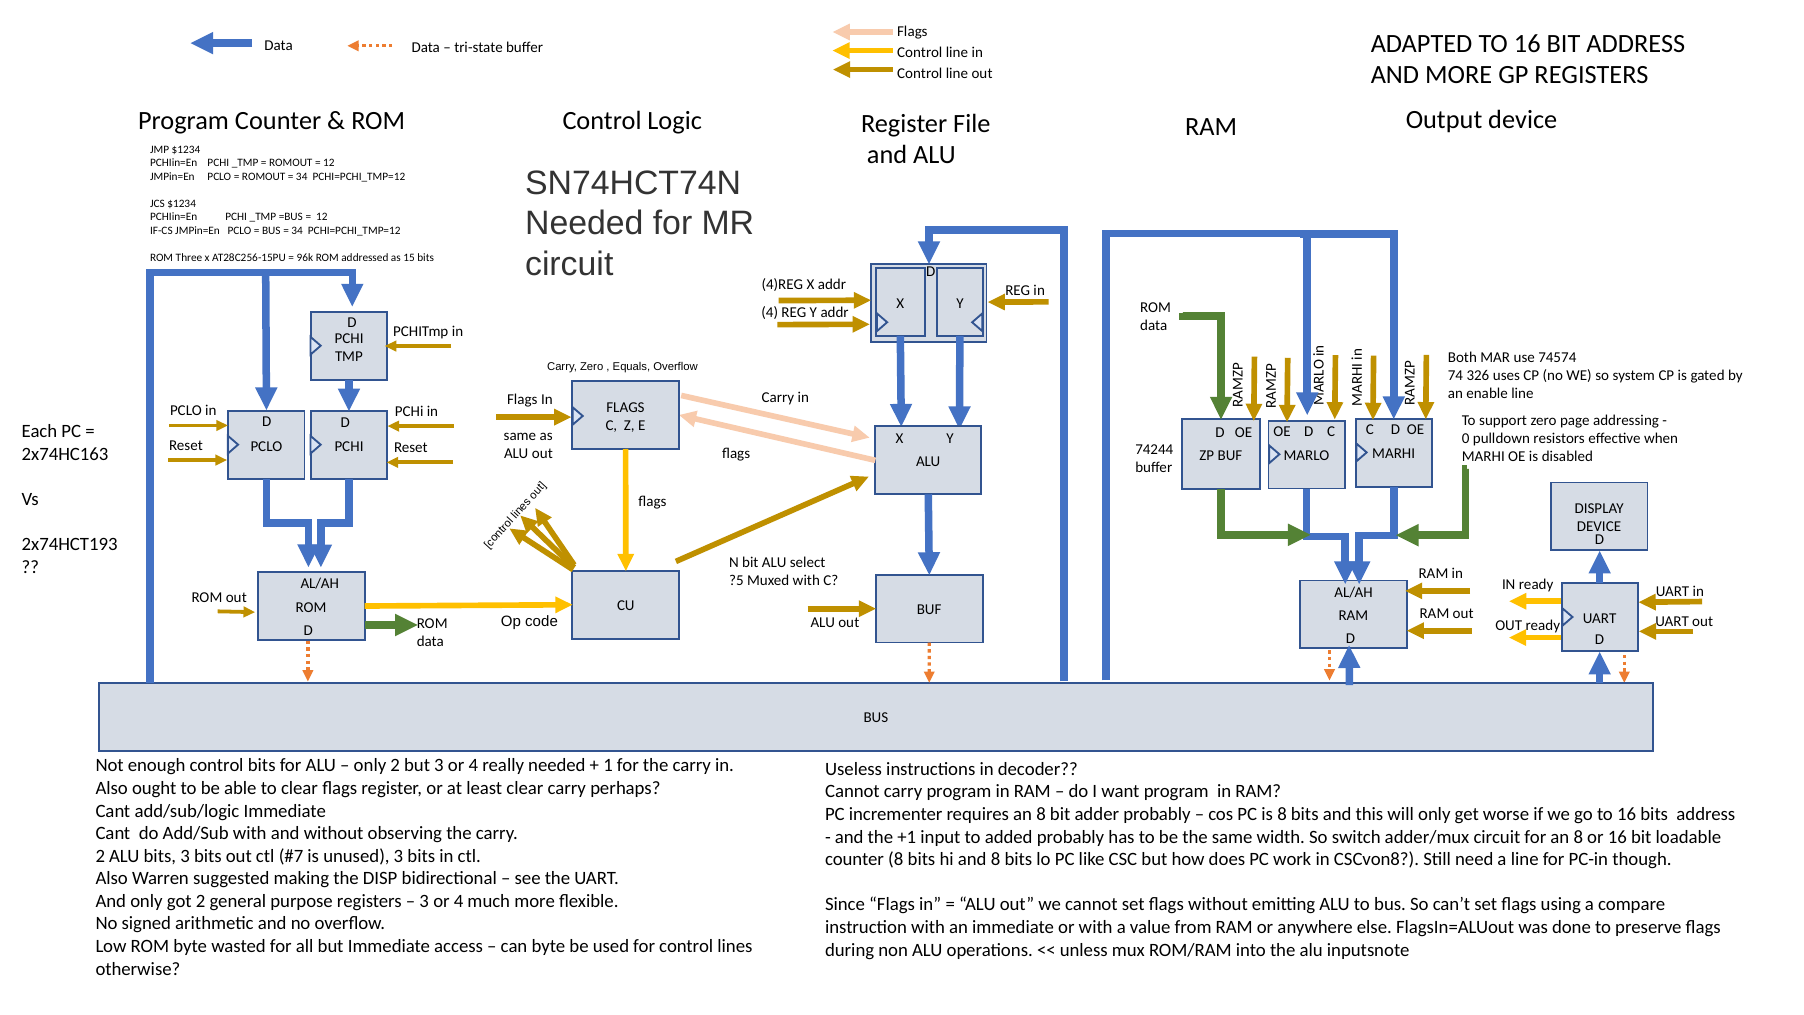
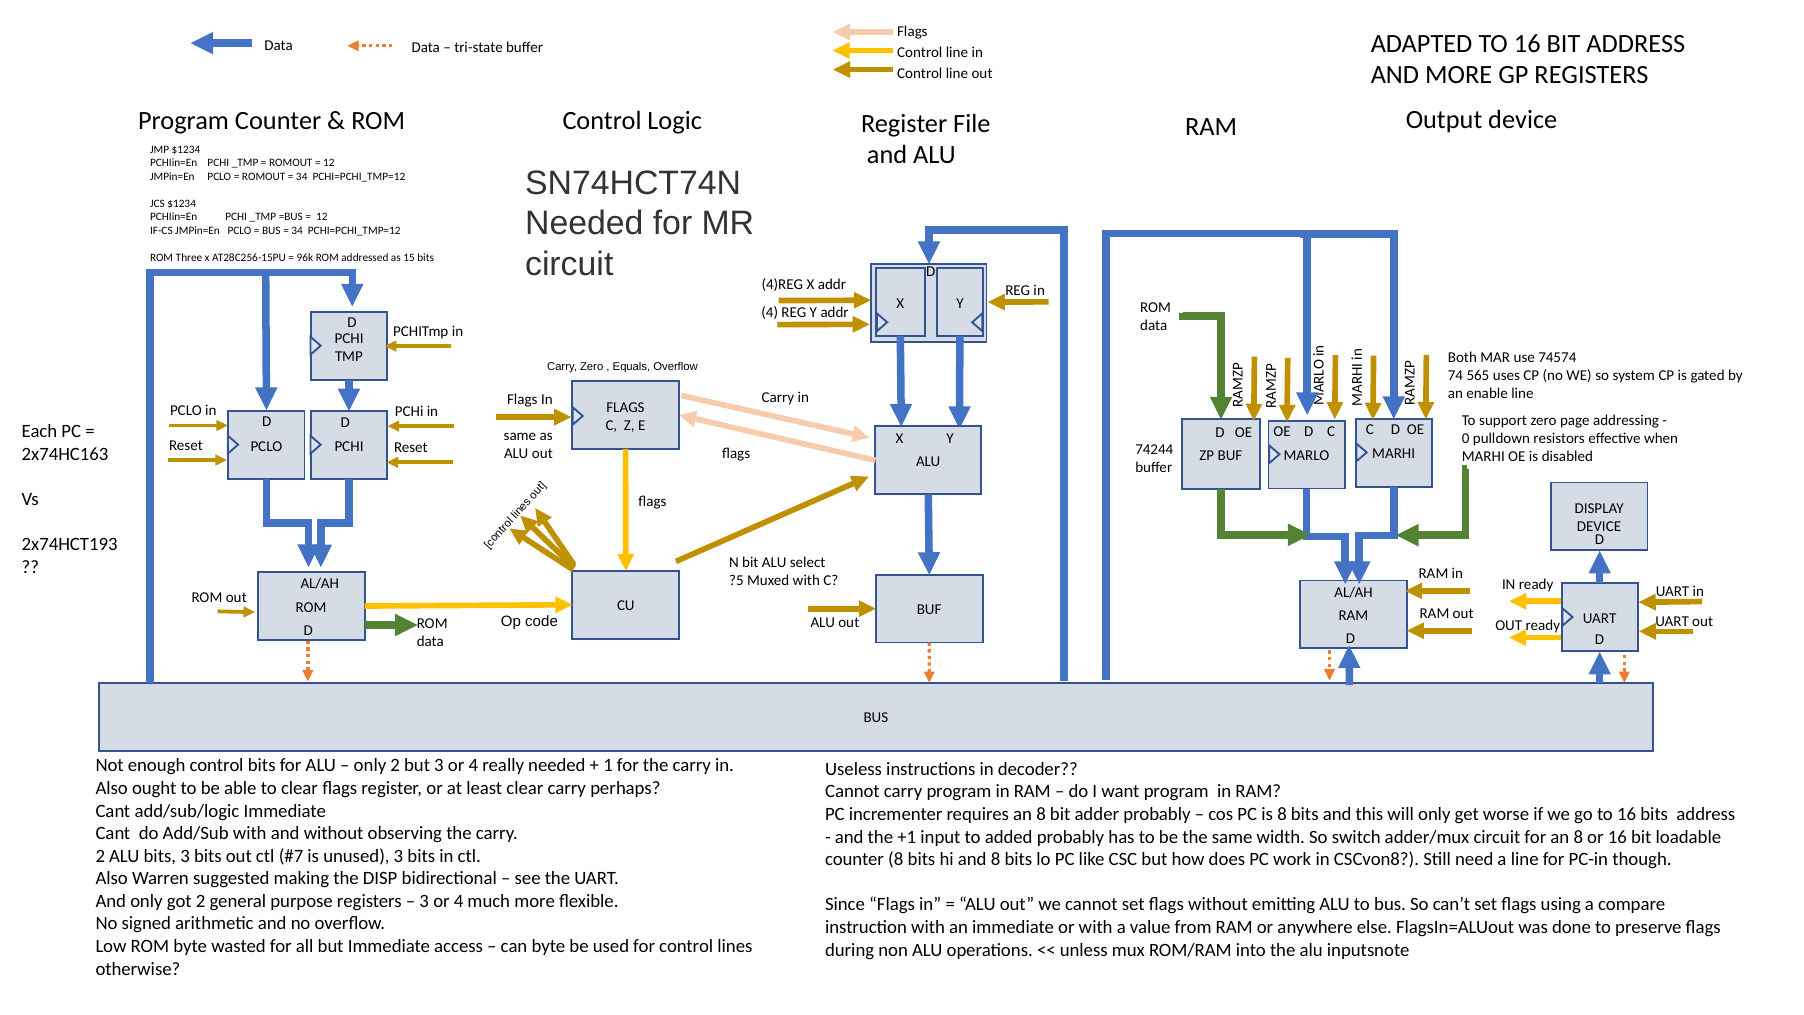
326: 326 -> 565
